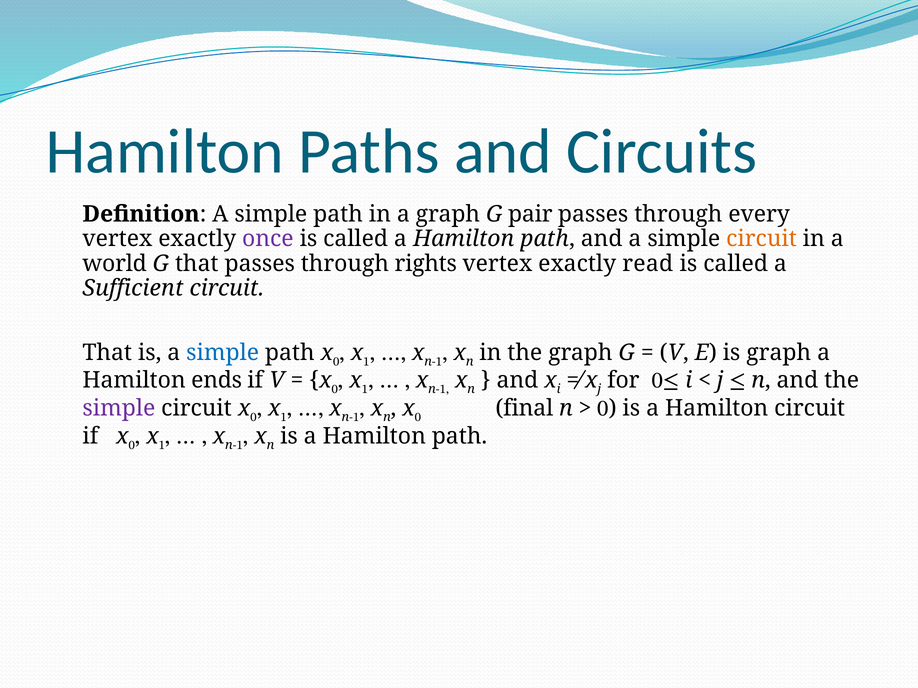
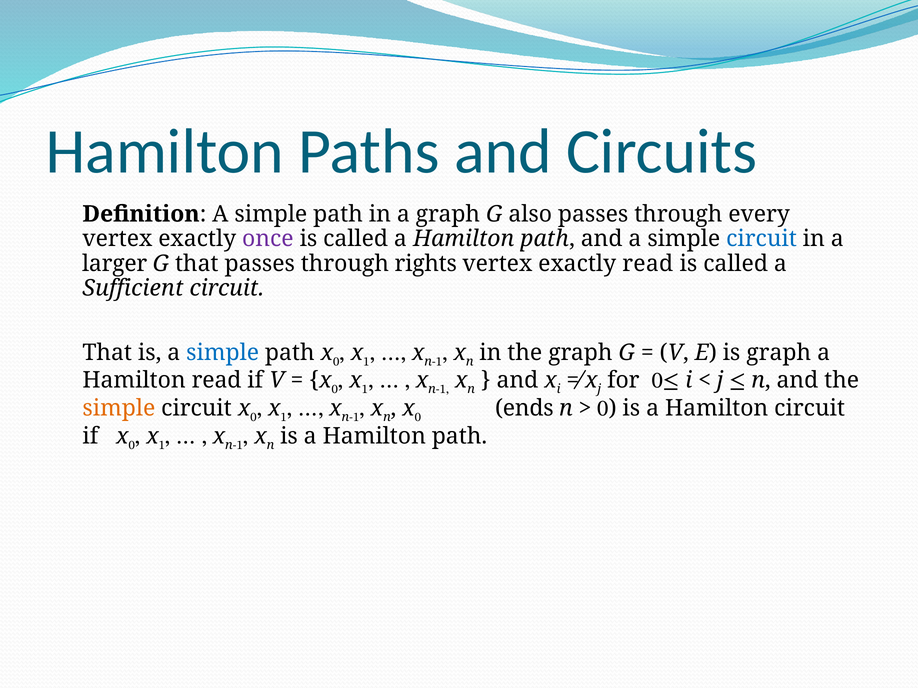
pair: pair -> also
circuit at (762, 239) colour: orange -> blue
world: world -> larger
Hamilton ends: ends -> read
simple at (119, 408) colour: purple -> orange
final: final -> ends
